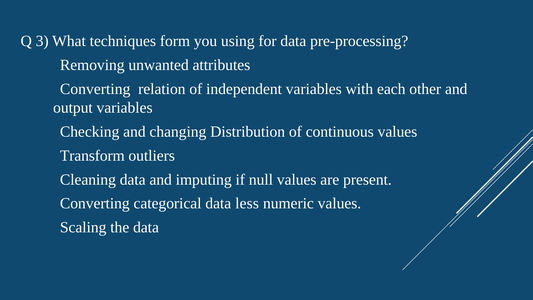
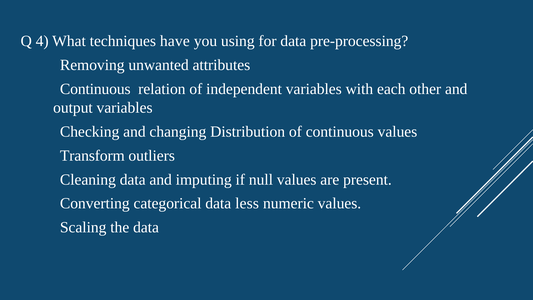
3: 3 -> 4
form: form -> have
Converting at (95, 89): Converting -> Continuous
